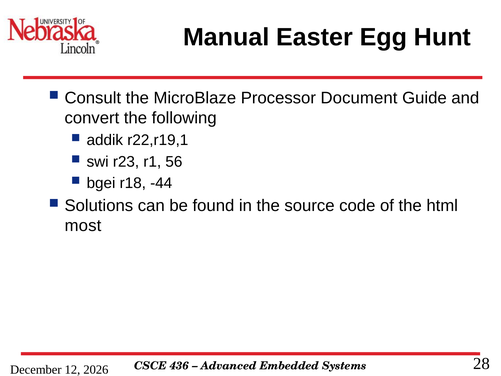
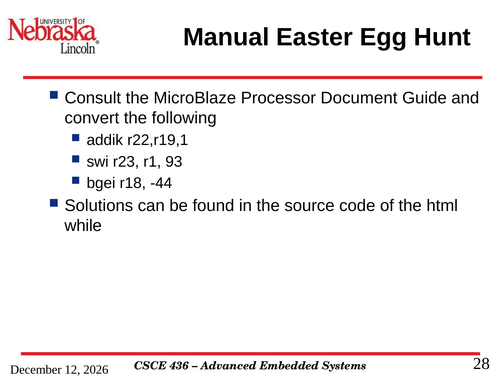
56: 56 -> 93
most: most -> while
